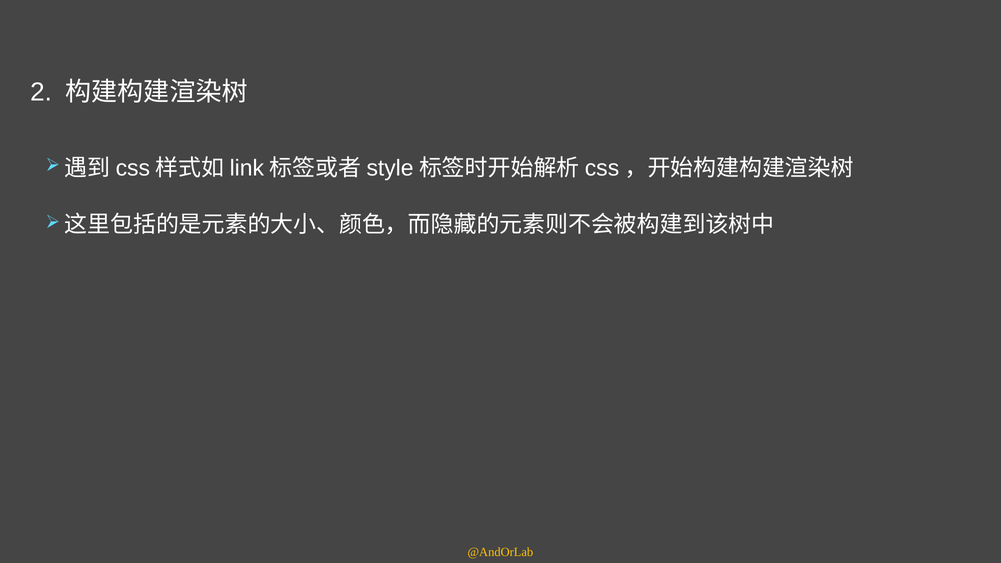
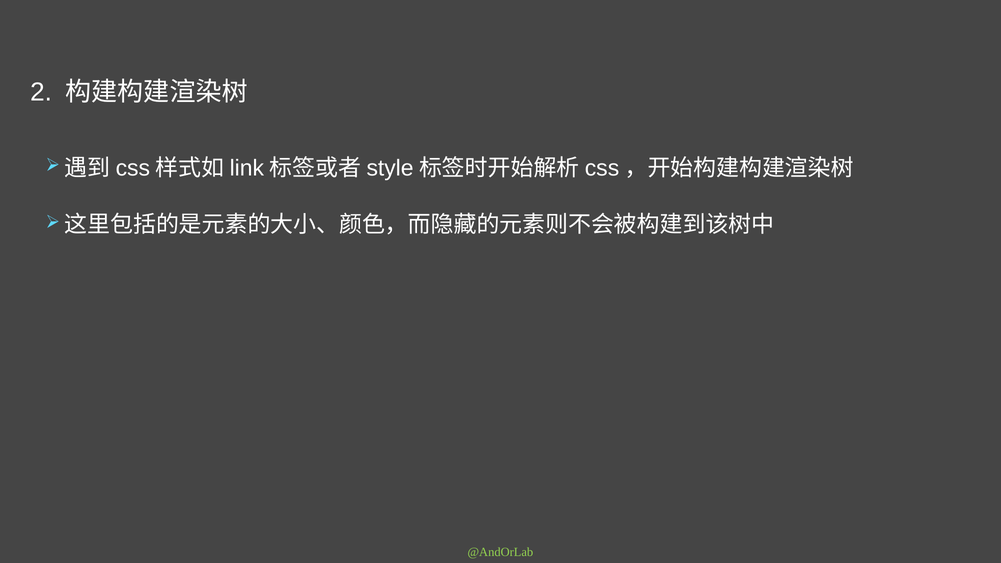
@AndOrLab colour: yellow -> light green
